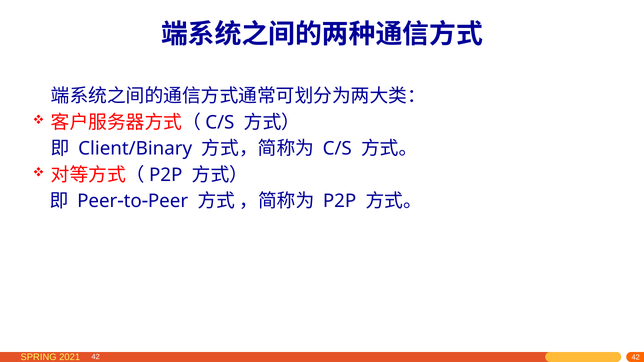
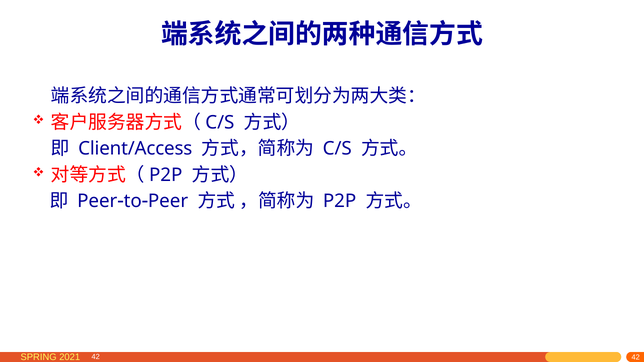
Client/Binary: Client/Binary -> Client/Access
